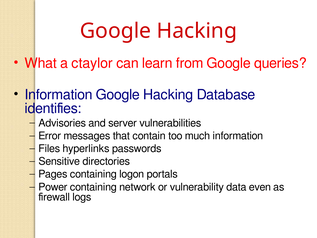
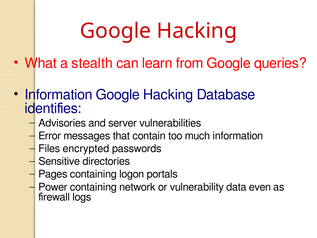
ctaylor: ctaylor -> stealth
hyperlinks: hyperlinks -> encrypted
